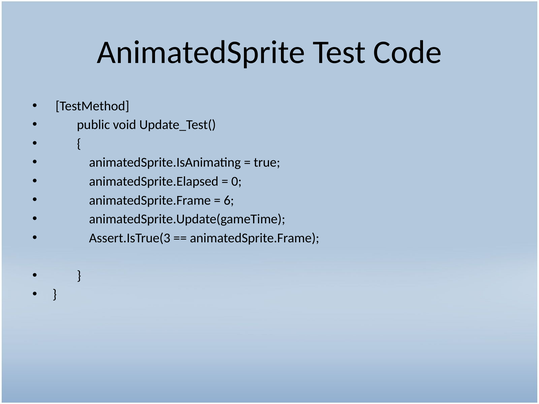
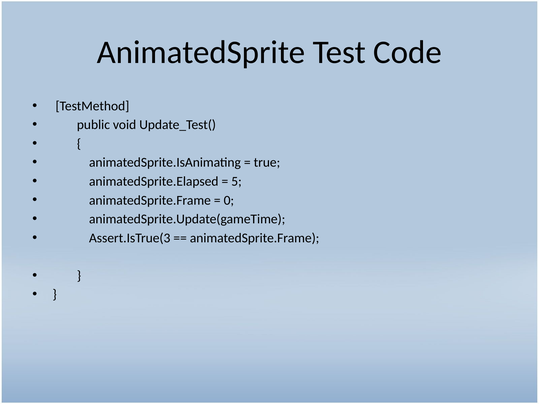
0: 0 -> 5
6: 6 -> 0
